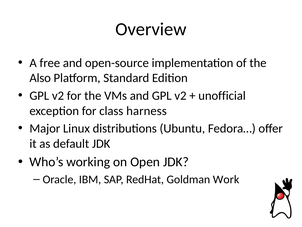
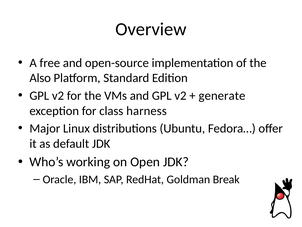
unofficial: unofficial -> generate
Work: Work -> Break
